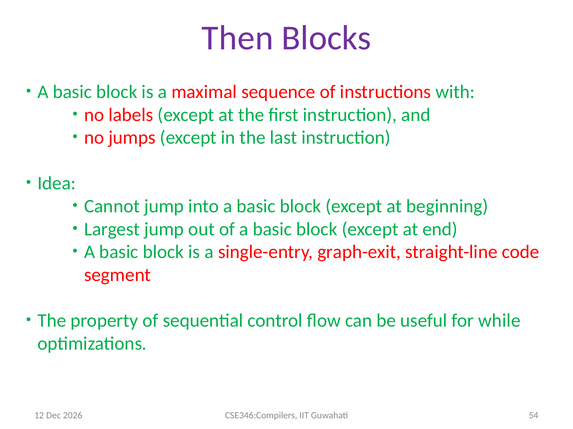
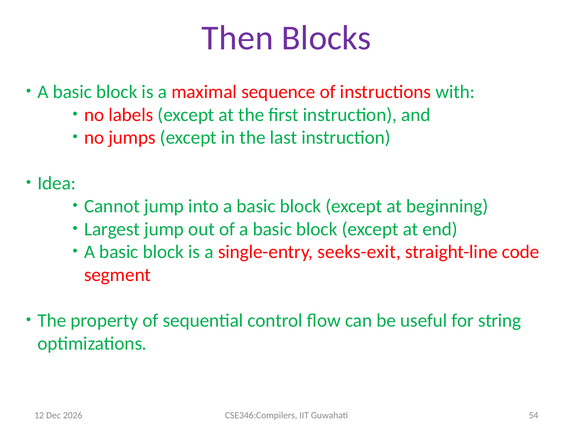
graph-exit: graph-exit -> seeks-exit
while: while -> string
